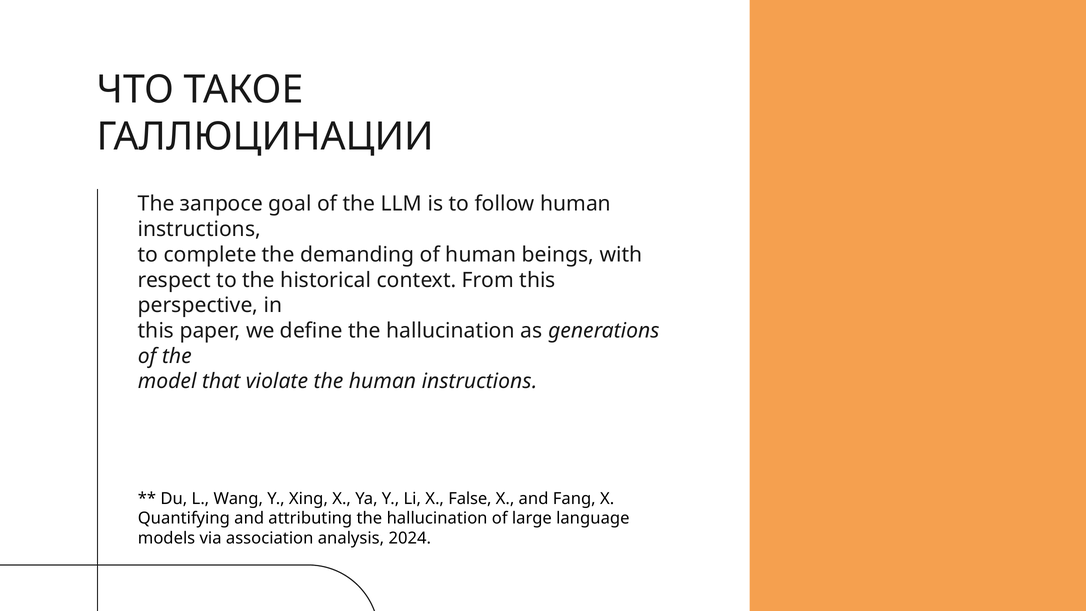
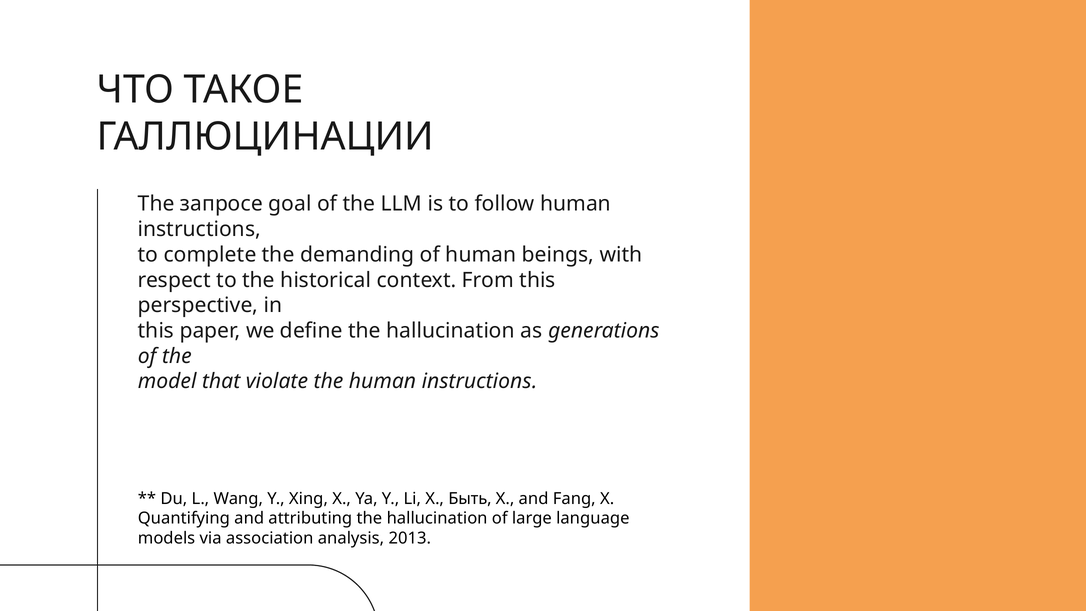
False: False -> Быть
2024: 2024 -> 2013
